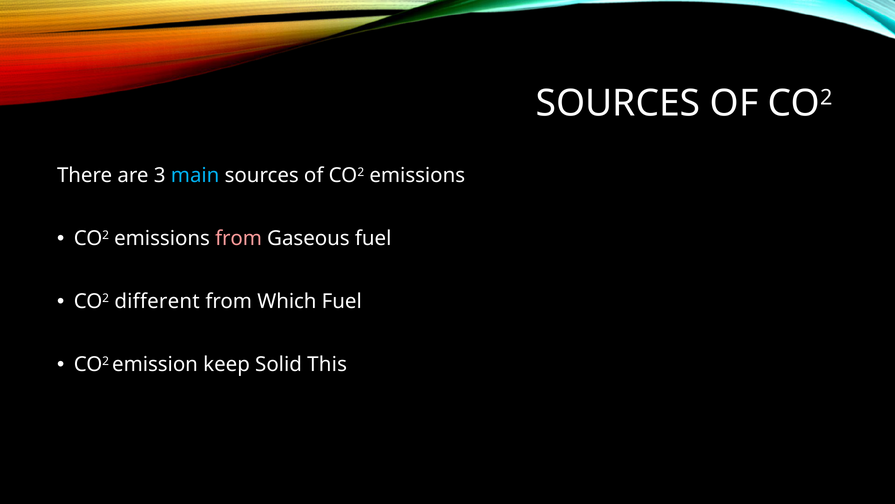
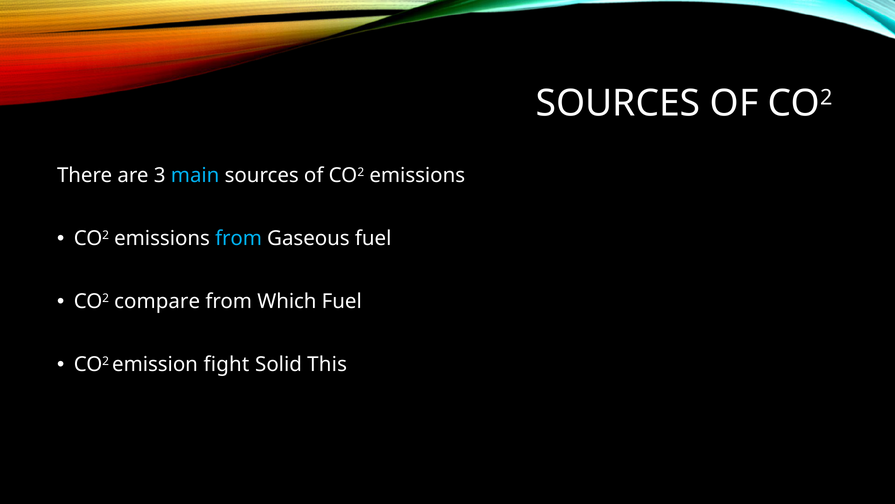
from at (239, 238) colour: pink -> light blue
different: different -> compare
keep: keep -> fight
